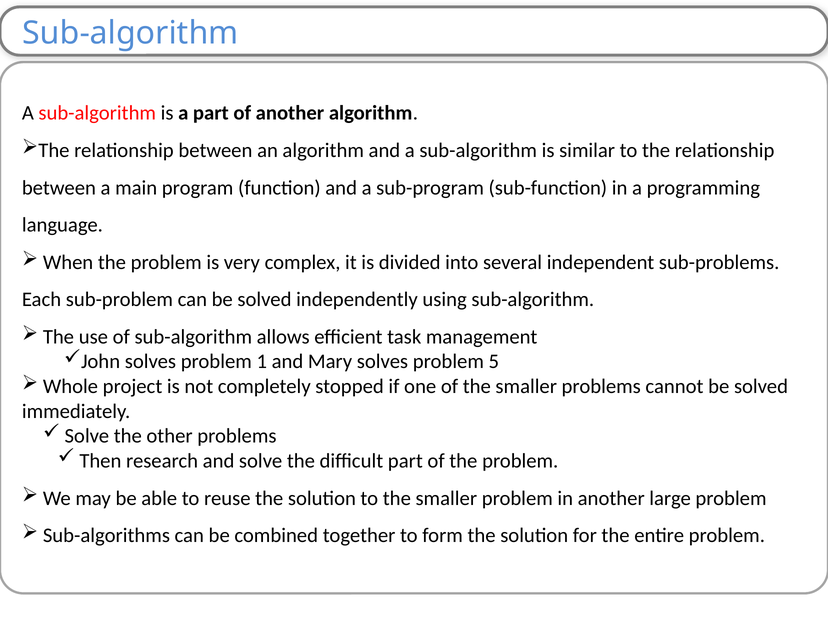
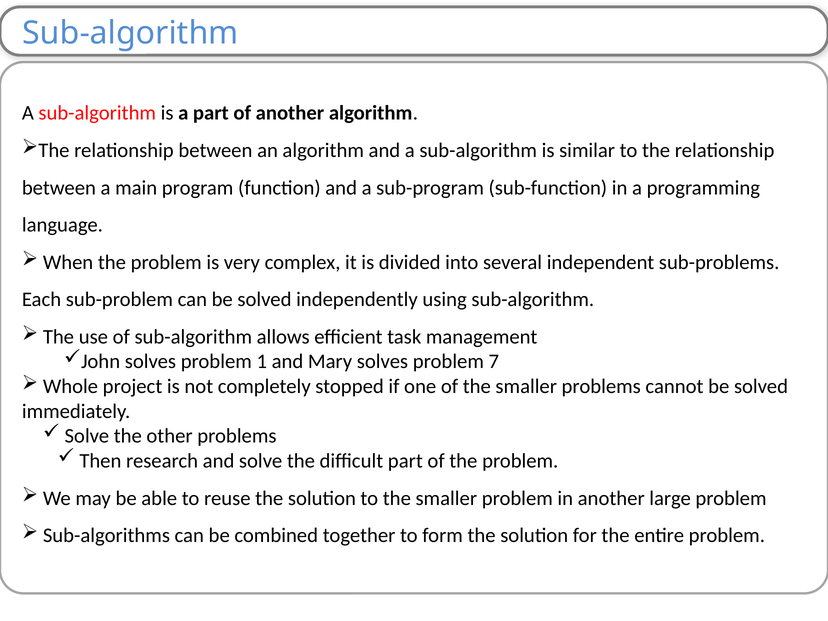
5: 5 -> 7
